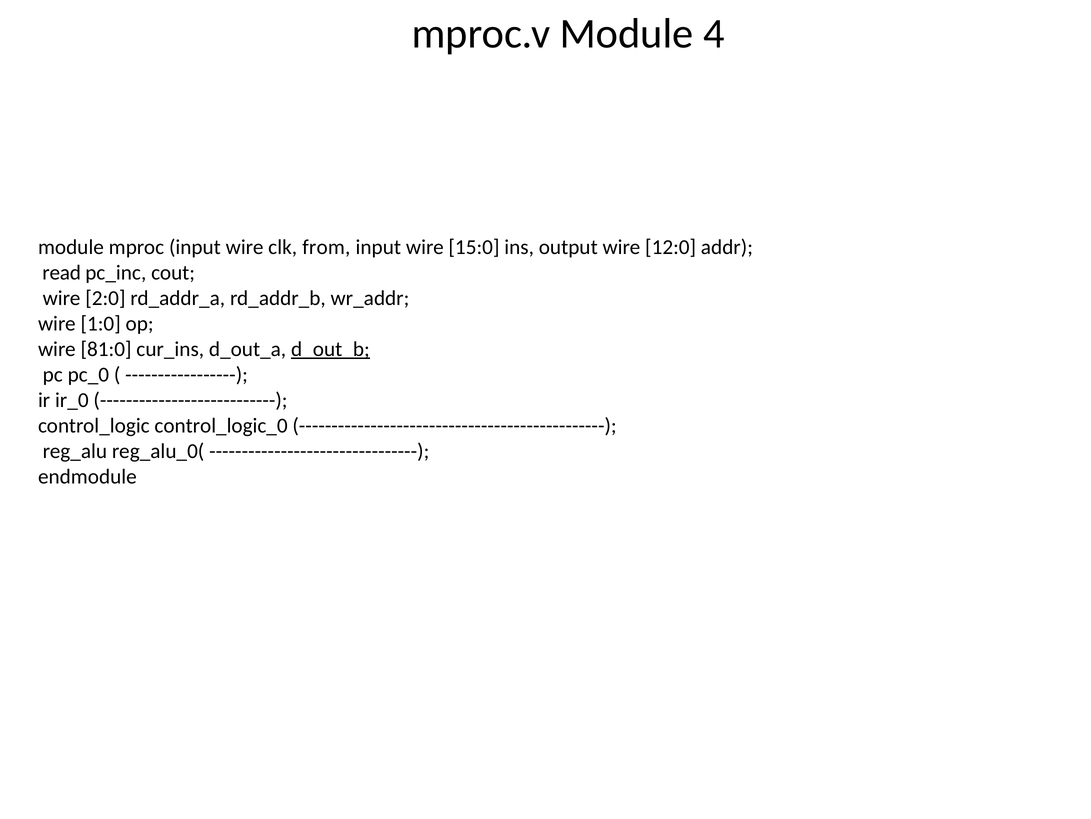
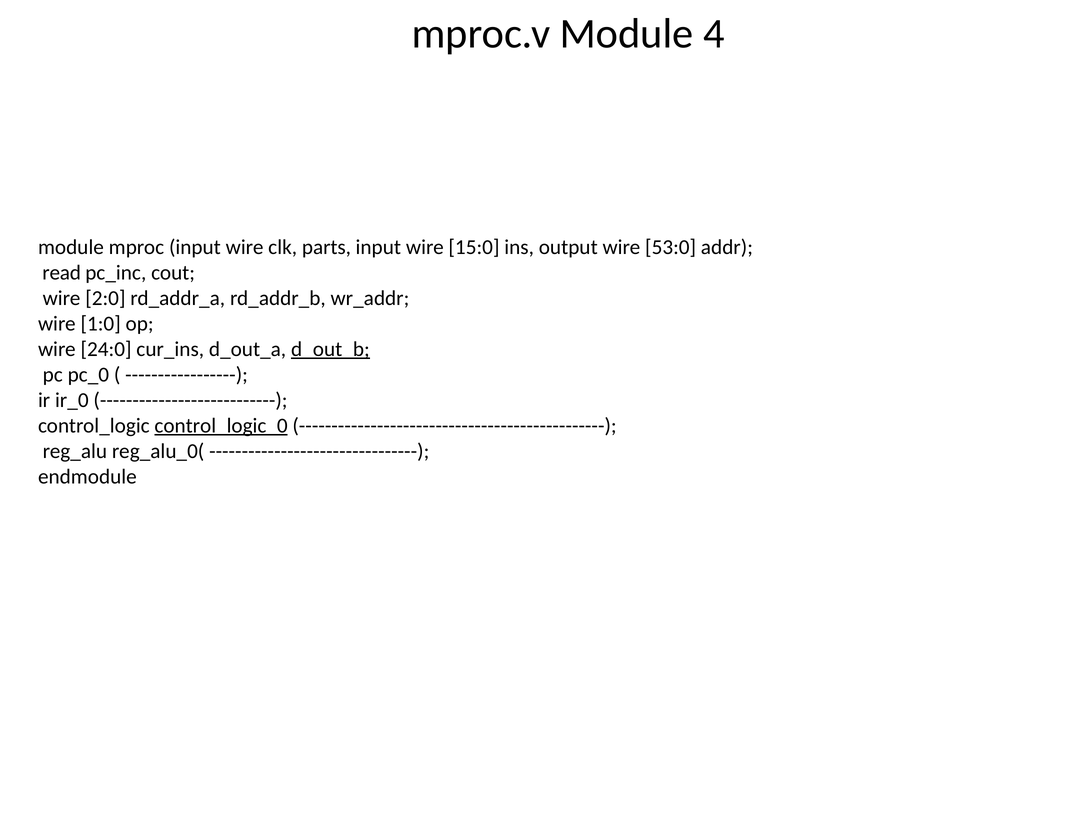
from: from -> parts
12:0: 12:0 -> 53:0
81:0: 81:0 -> 24:0
control_logic_0 underline: none -> present
